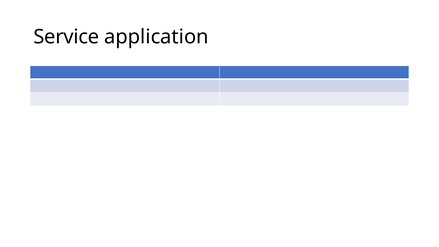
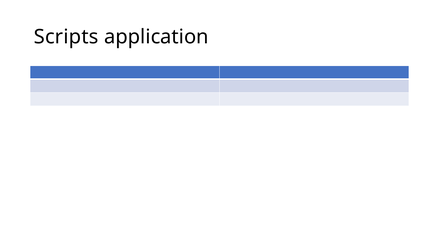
Service: Service -> Scripts
